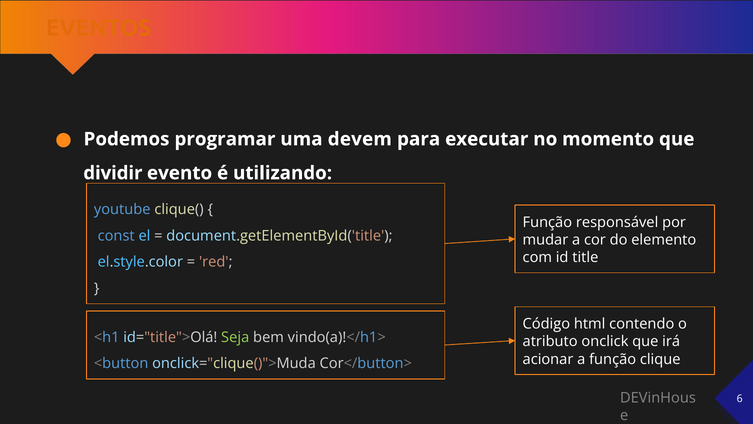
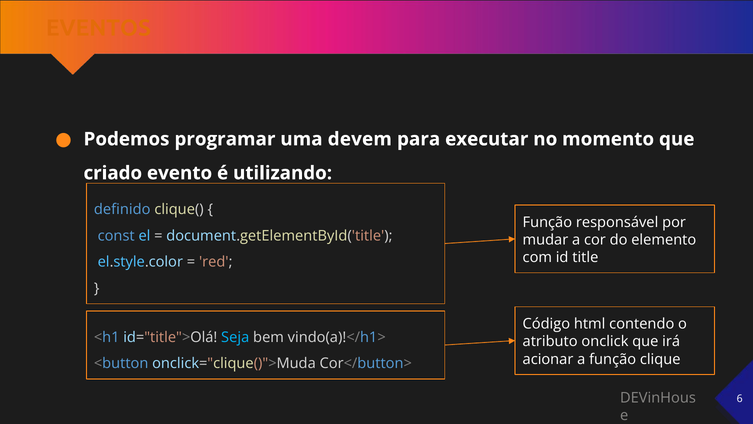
dividir: dividir -> criado
youtube: youtube -> definido
Seja colour: light green -> light blue
